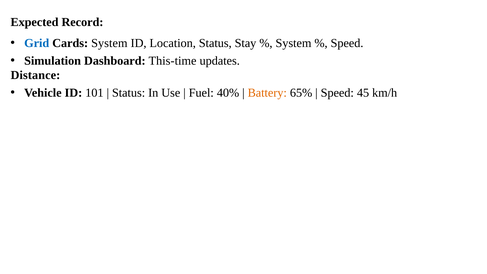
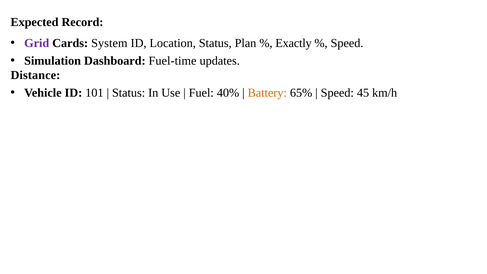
Grid colour: blue -> purple
Stay: Stay -> Plan
System at (293, 43): System -> Exactly
This-time: This-time -> Fuel-time
